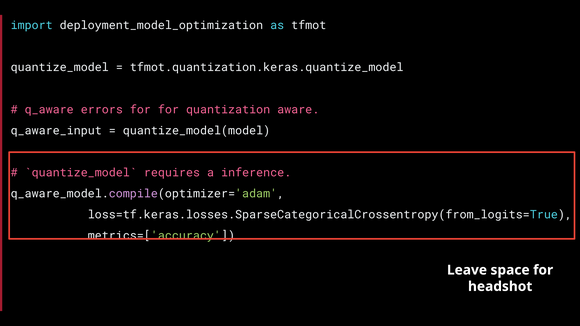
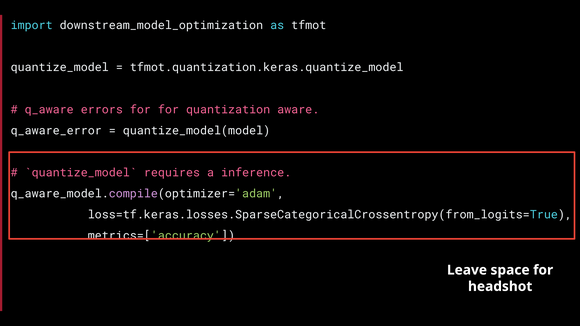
deployment_model_optimization: deployment_model_optimization -> downstream_model_optimization
q_aware_input: q_aware_input -> q_aware_error
